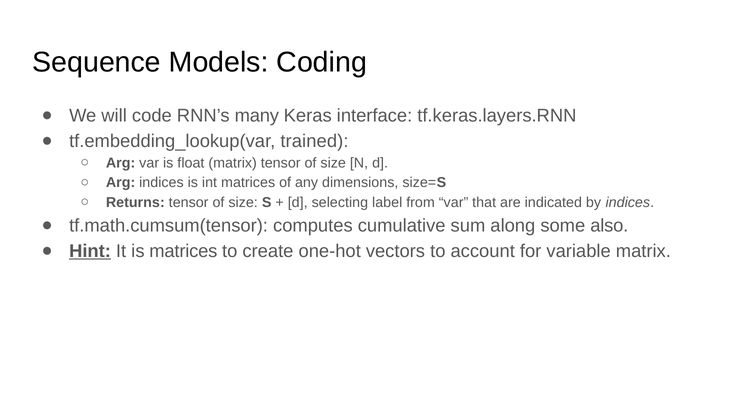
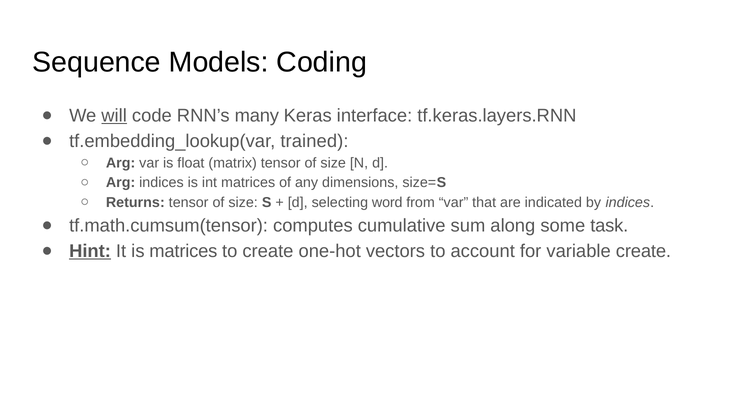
will underline: none -> present
label: label -> word
also: also -> task
variable matrix: matrix -> create
